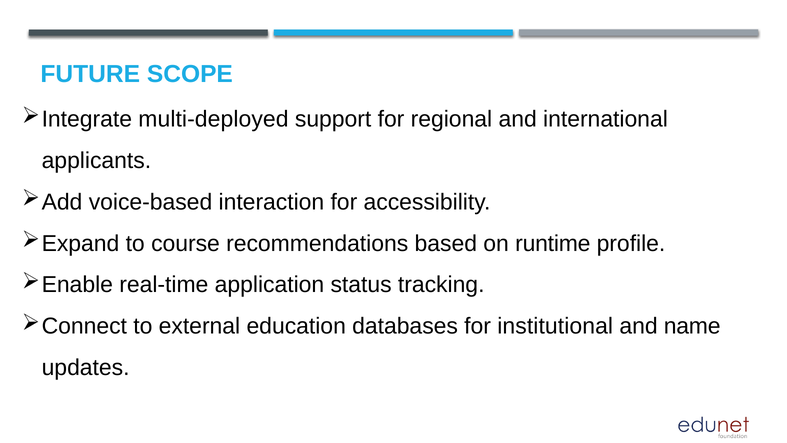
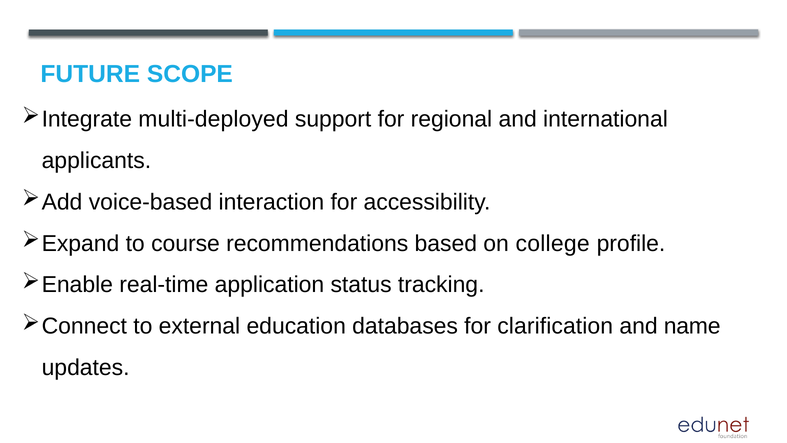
runtime: runtime -> college
institutional: institutional -> clarification
